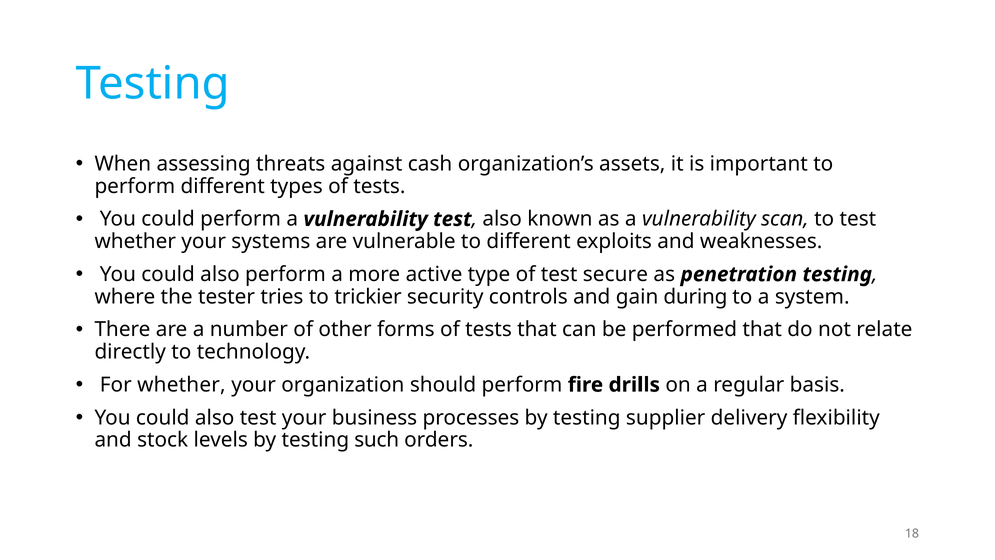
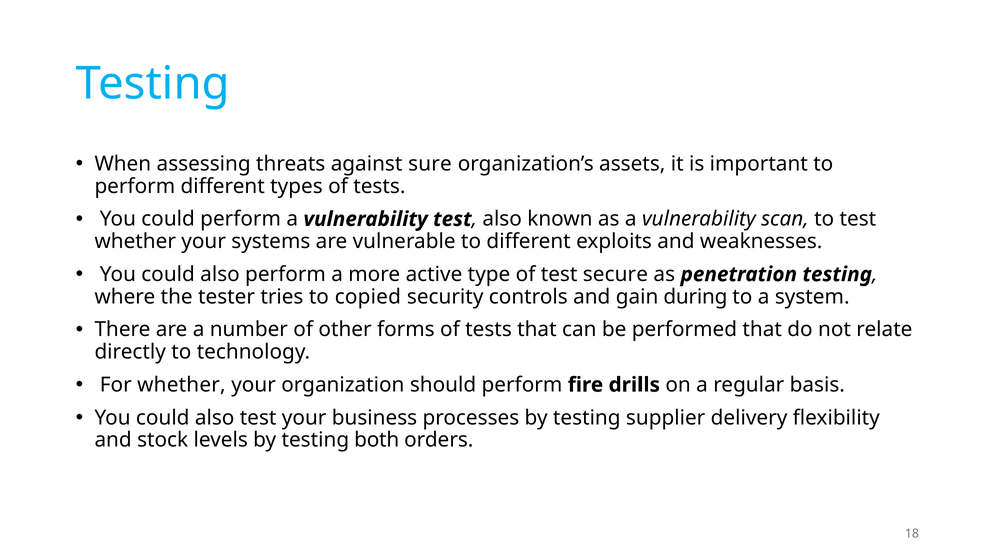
cash: cash -> sure
trickier: trickier -> copied
such: such -> both
